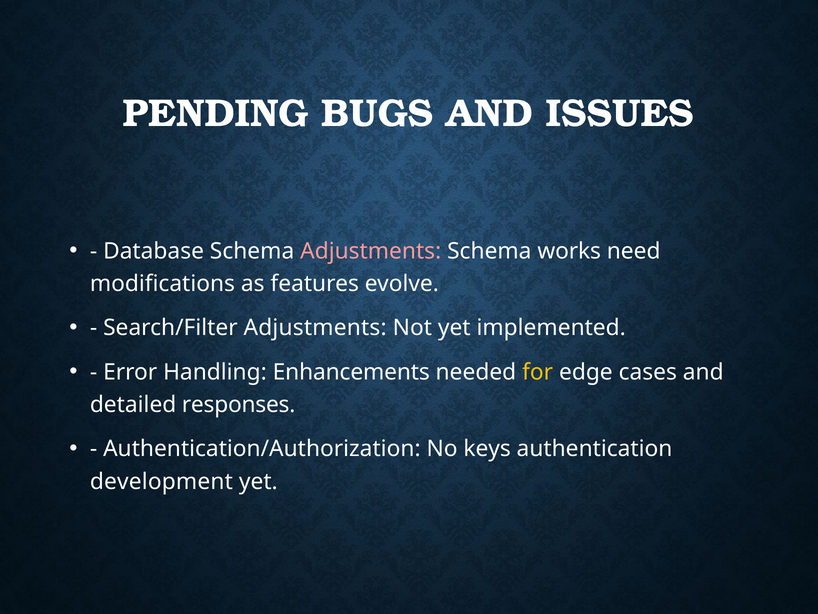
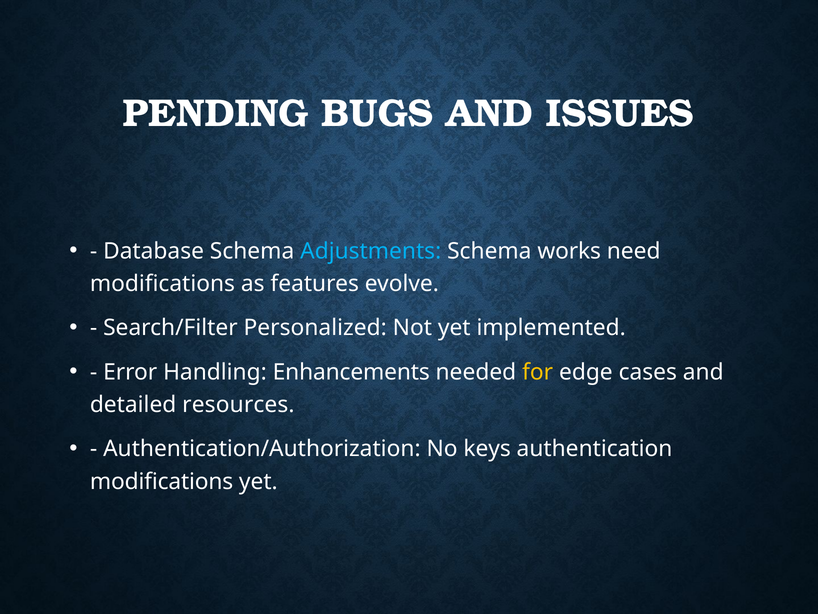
Adjustments at (371, 251) colour: pink -> light blue
Search/Filter Adjustments: Adjustments -> Personalized
responses: responses -> resources
development at (161, 481): development -> modifications
